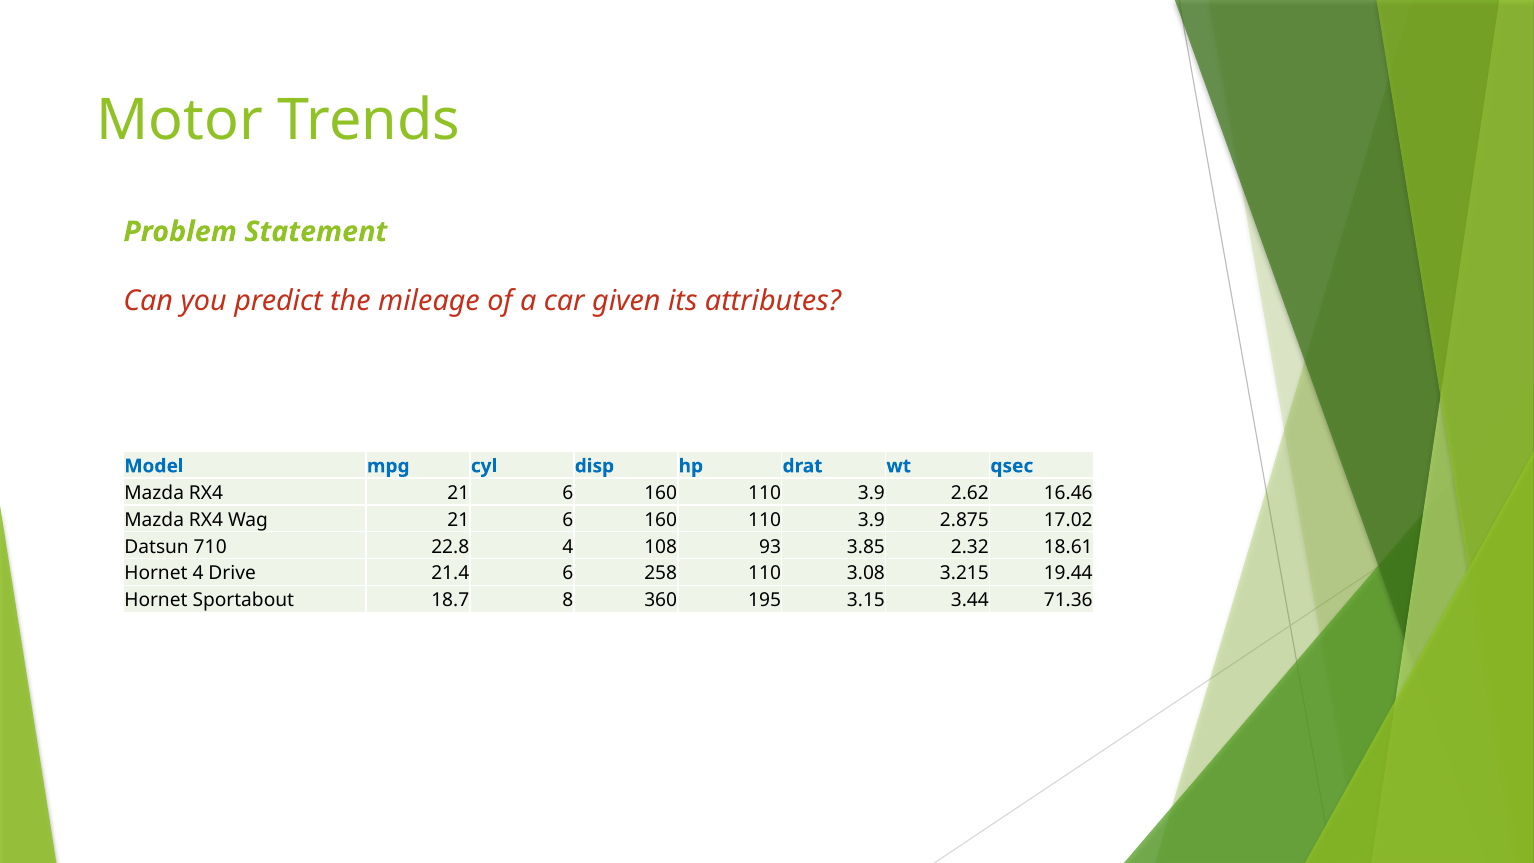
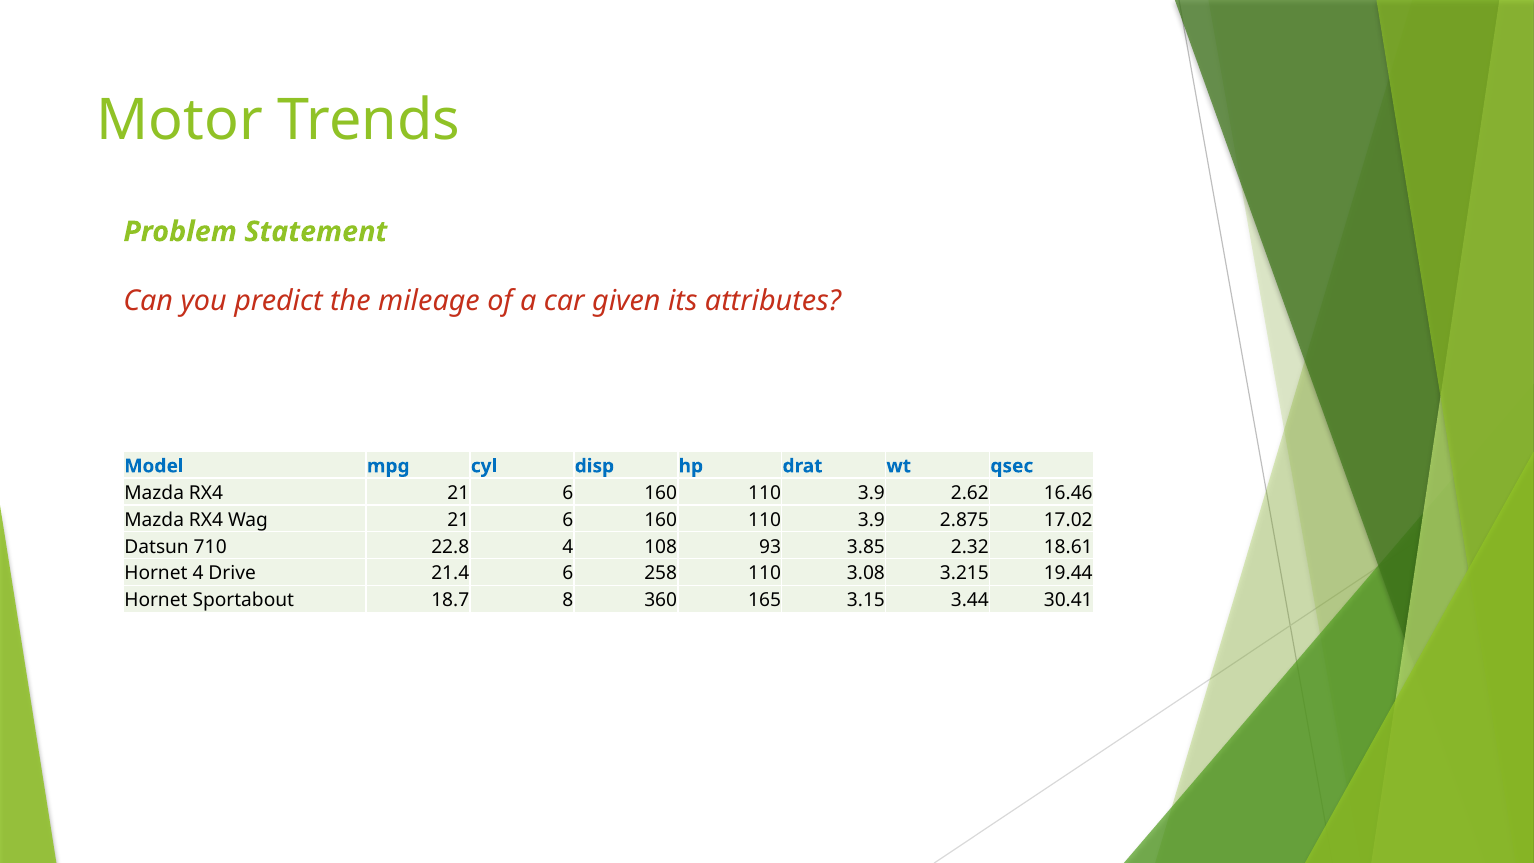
195: 195 -> 165
71.36: 71.36 -> 30.41
